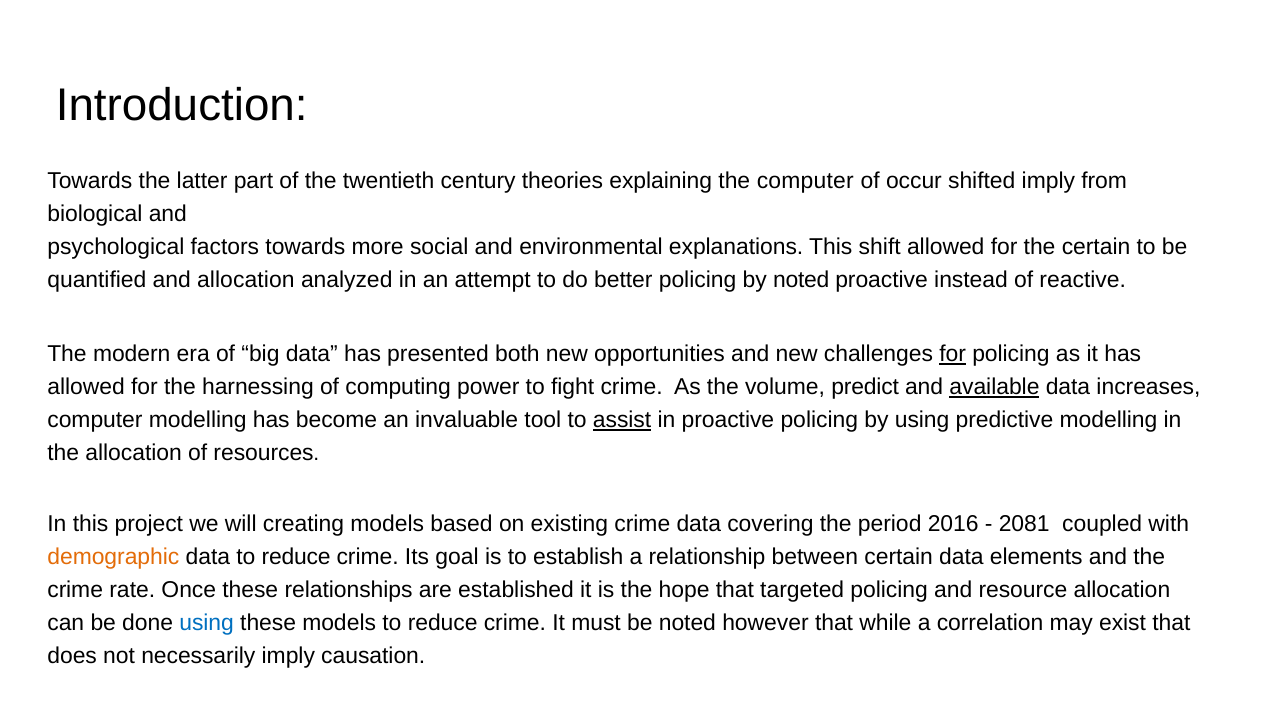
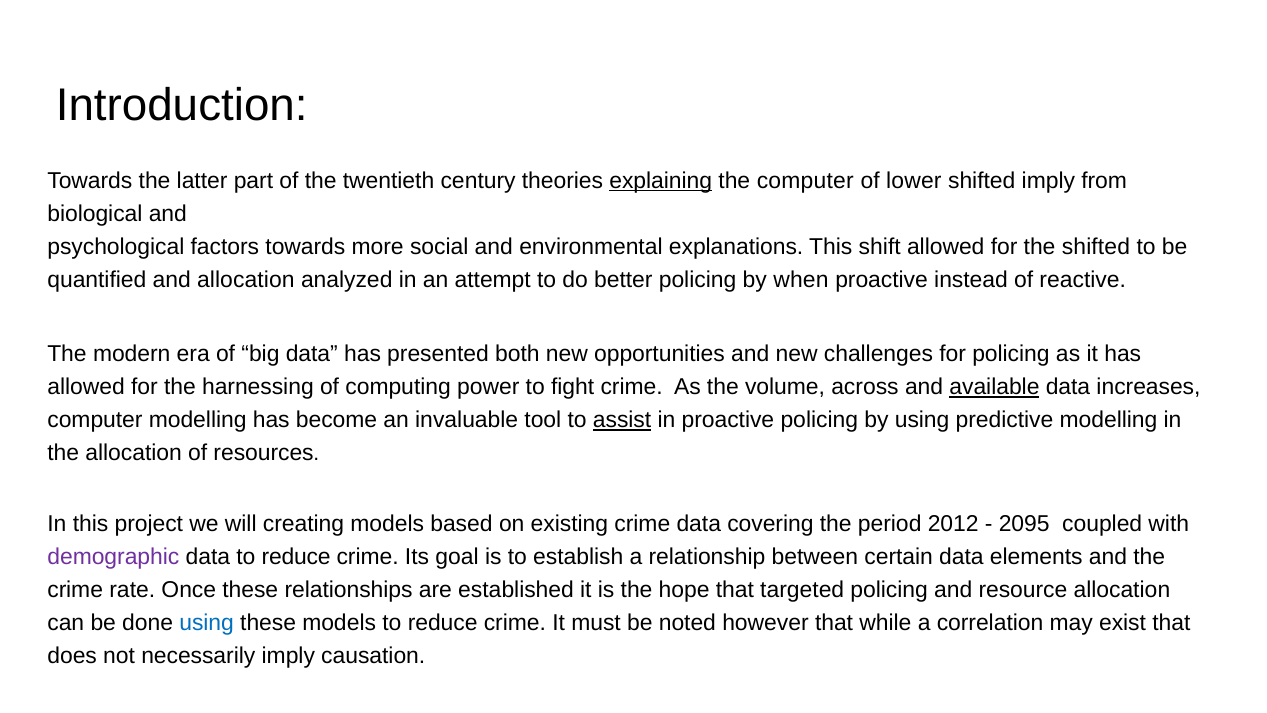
explaining underline: none -> present
occur: occur -> lower
the certain: certain -> shifted
by noted: noted -> when
for at (953, 354) underline: present -> none
predict: predict -> across
2016: 2016 -> 2012
2081: 2081 -> 2095
demographic colour: orange -> purple
